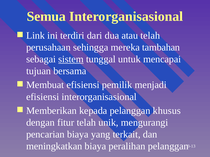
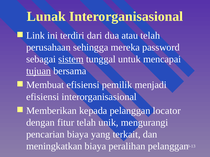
Semua: Semua -> Lunak
tambahan: tambahan -> password
tujuan underline: none -> present
khusus: khusus -> locator
